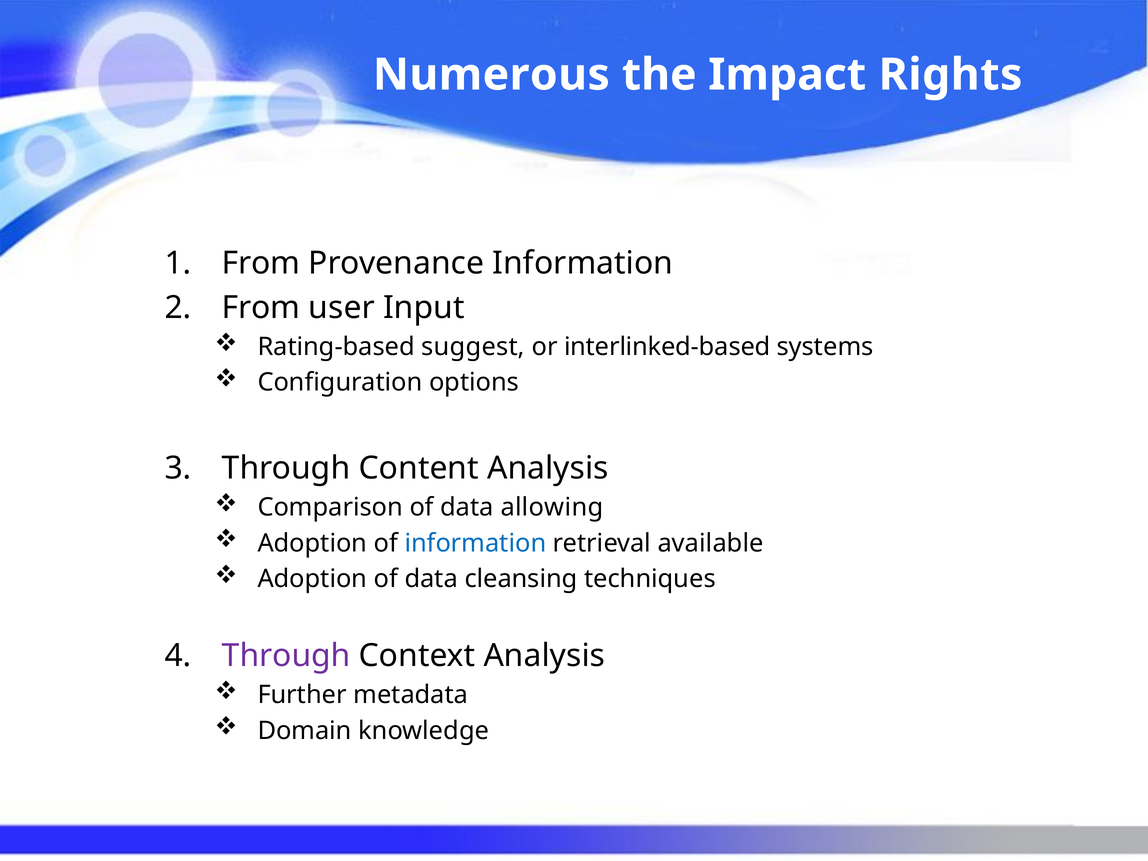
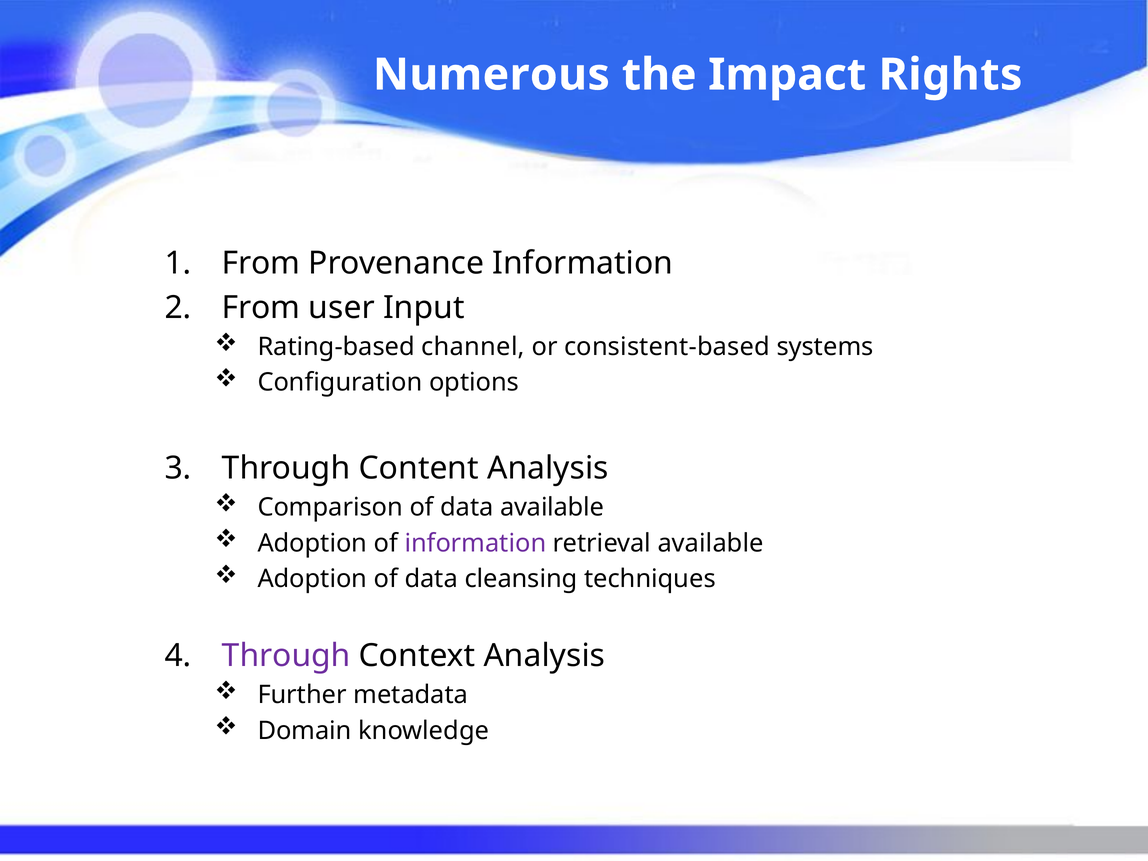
suggest: suggest -> channel
interlinked-based: interlinked-based -> consistent-based
data allowing: allowing -> available
information at (475, 543) colour: blue -> purple
